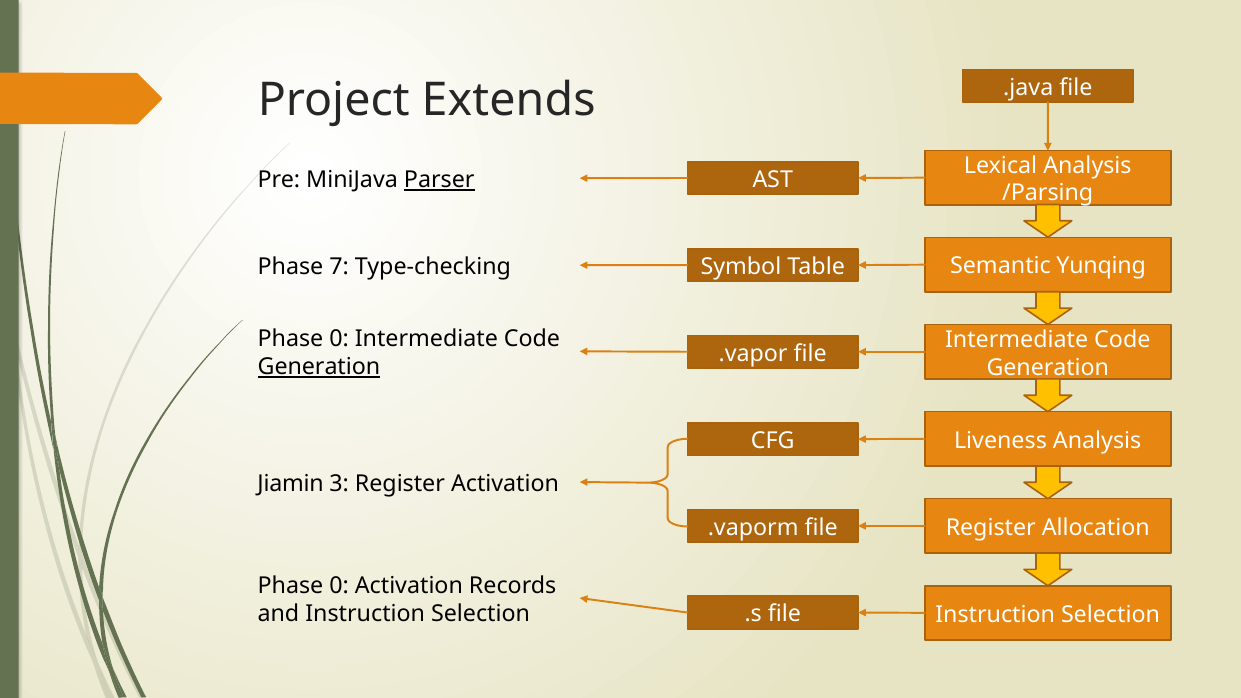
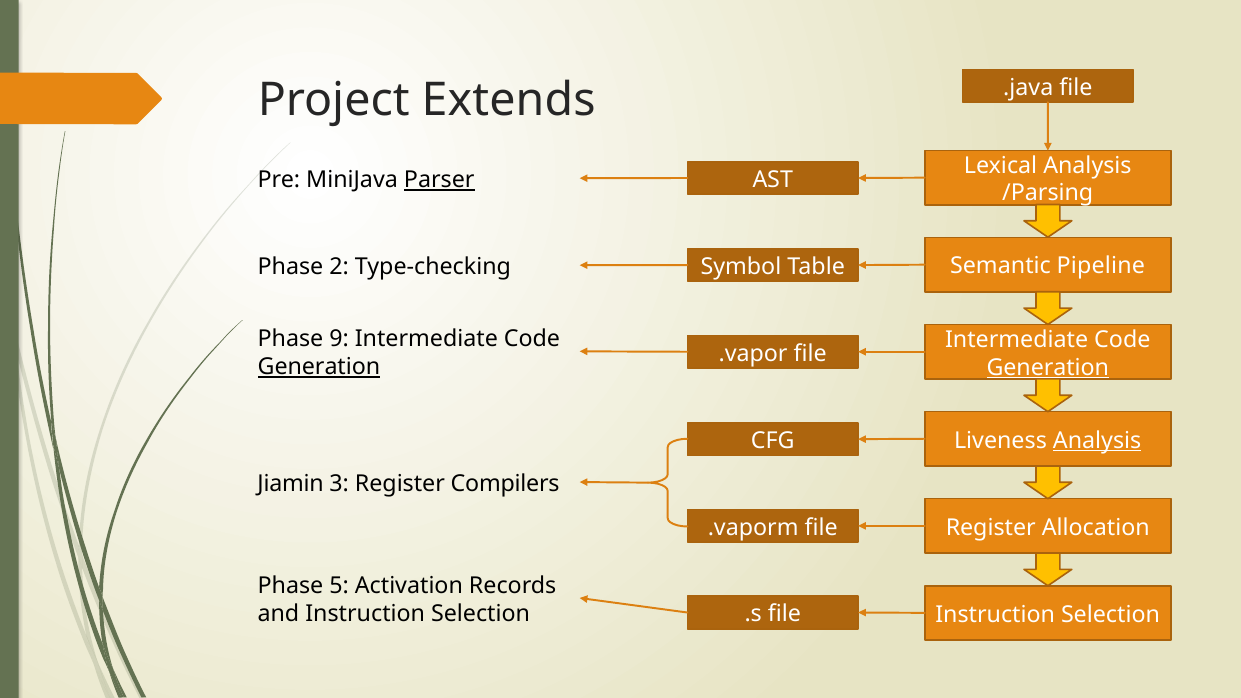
Yunqing: Yunqing -> Pipeline
7: 7 -> 2
0 at (339, 339): 0 -> 9
Generation at (1048, 367) underline: none -> present
Analysis at (1097, 440) underline: none -> present
Register Activation: Activation -> Compilers
0 at (339, 586): 0 -> 5
